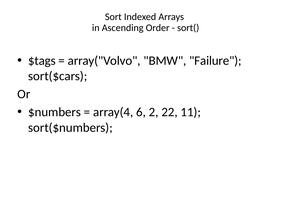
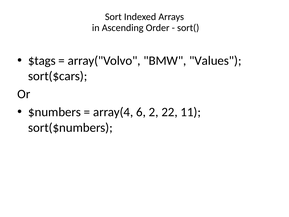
Failure: Failure -> Values
